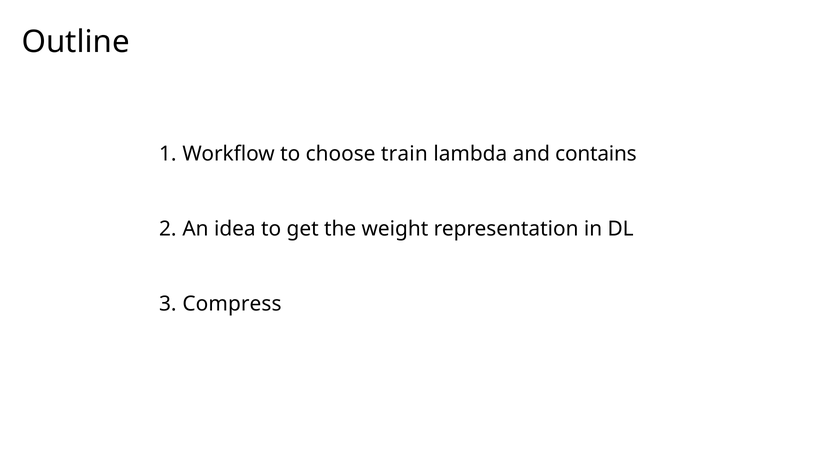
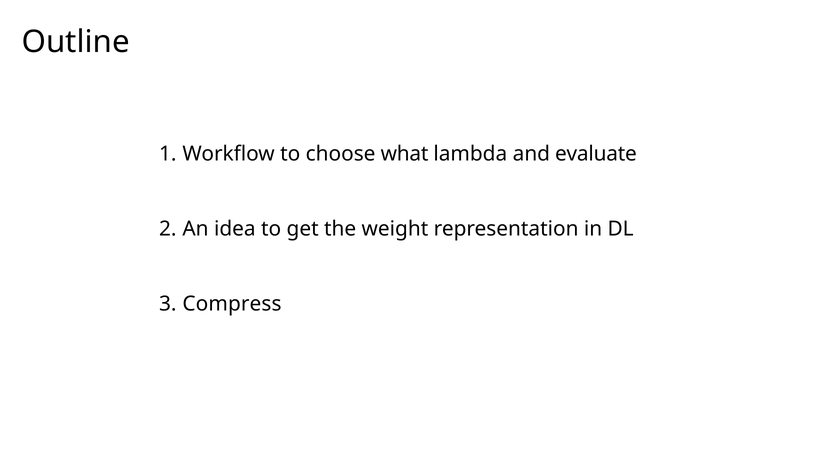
train: train -> what
contains: contains -> evaluate
